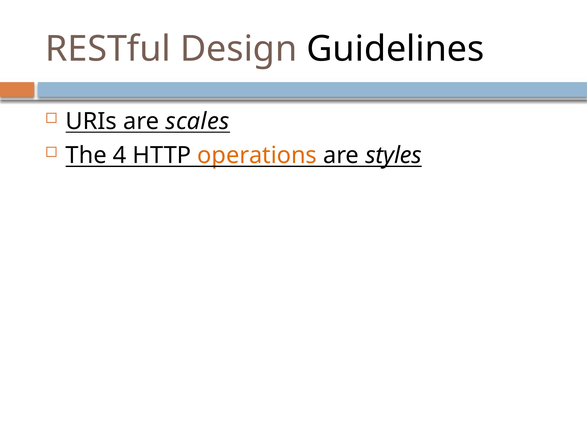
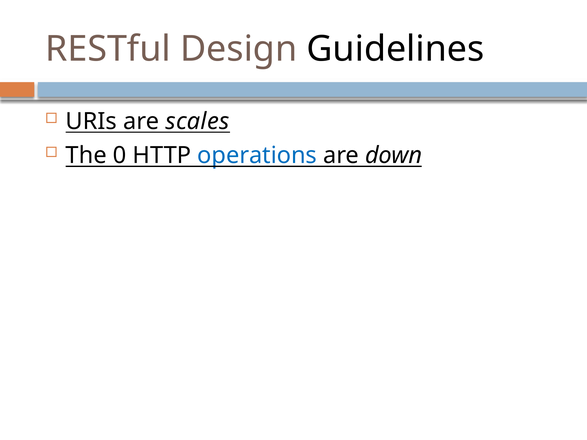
4: 4 -> 0
operations colour: orange -> blue
styles: styles -> down
